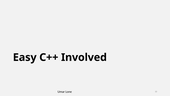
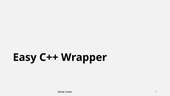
Involved: Involved -> Wrapper
